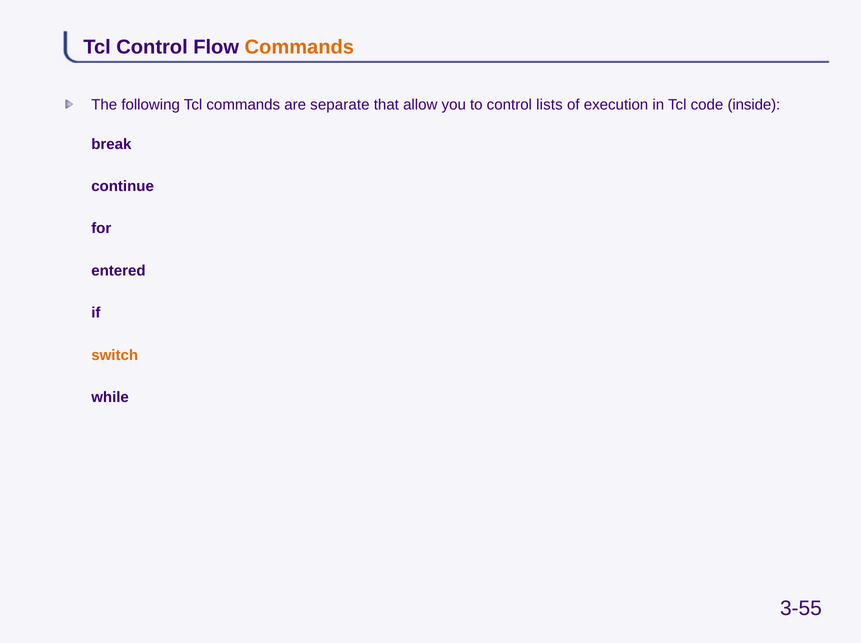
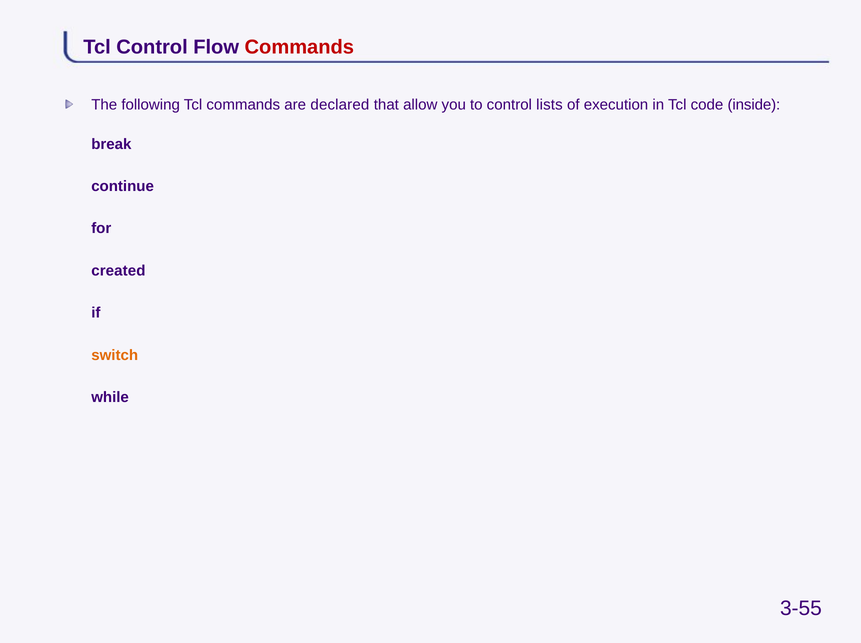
Commands at (299, 47) colour: orange -> red
separate: separate -> declared
entered: entered -> created
